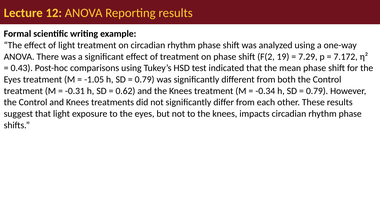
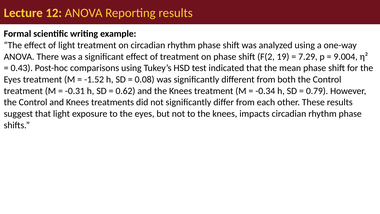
7.172: 7.172 -> 9.004
-1.05: -1.05 -> -1.52
0.79 at (145, 79): 0.79 -> 0.08
